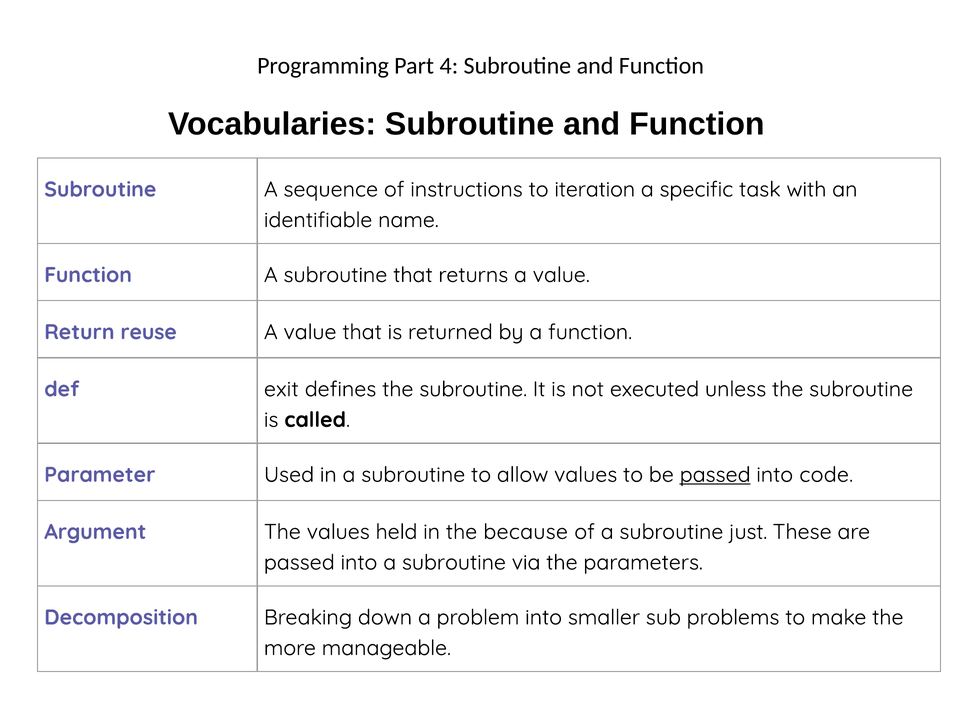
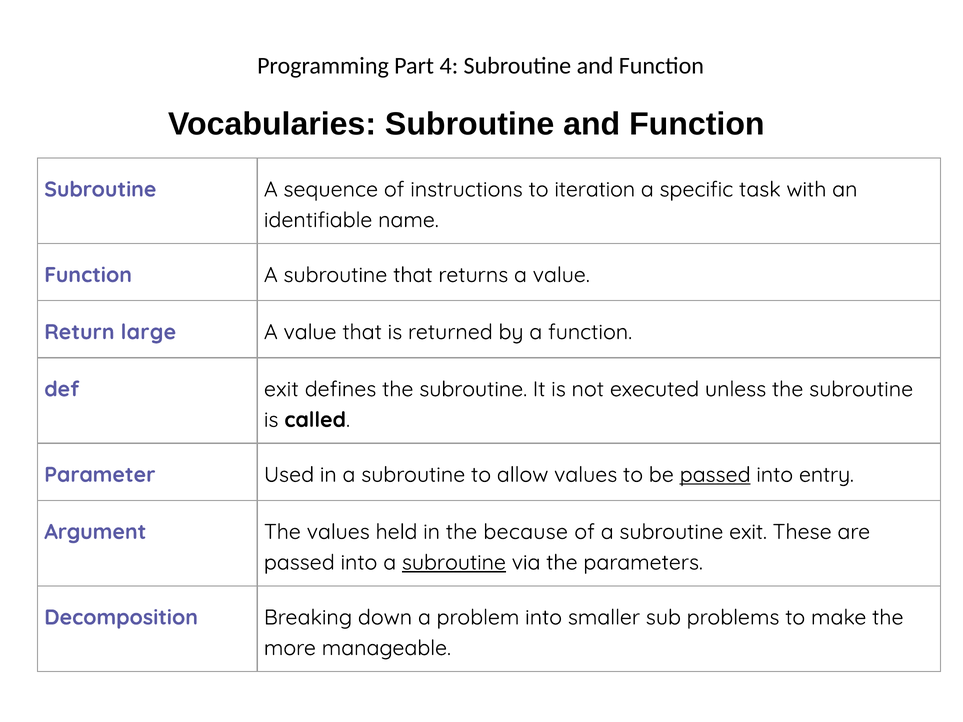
reuse: reuse -> large
code: code -> entry
subroutine just: just -> exit
subroutine at (454, 563) underline: none -> present
